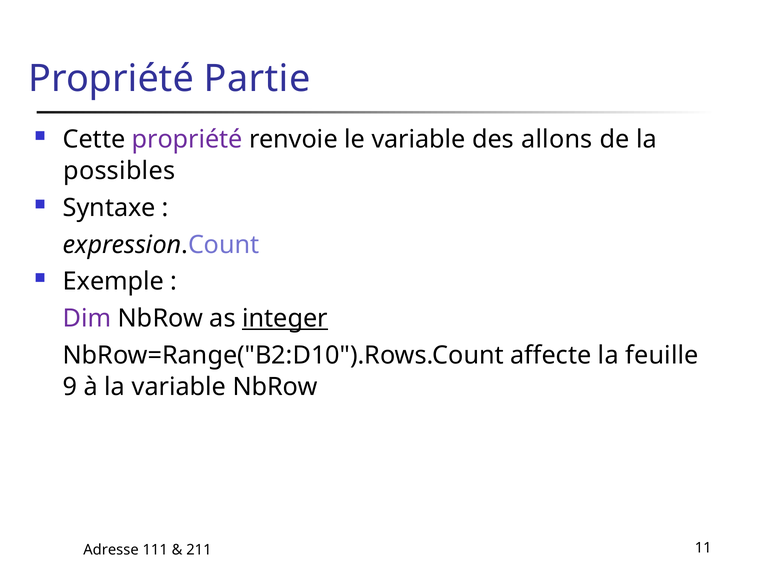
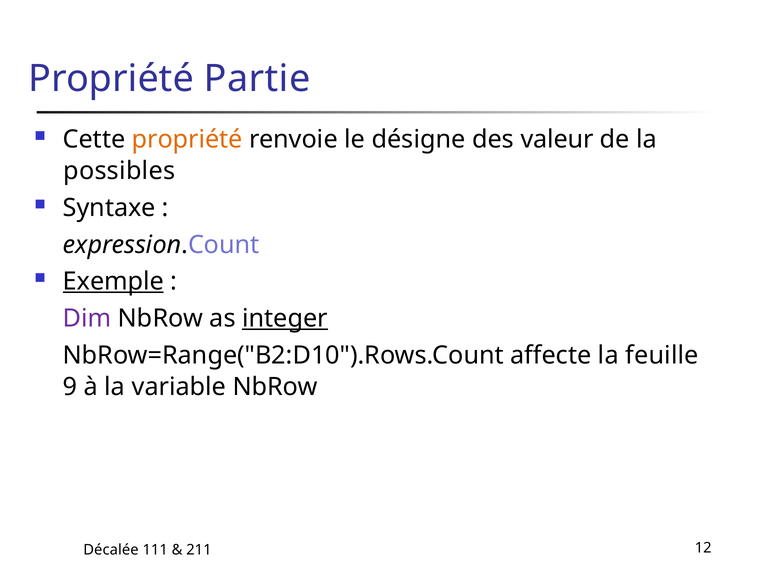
propriété at (187, 139) colour: purple -> orange
le variable: variable -> désigne
allons: allons -> valeur
Exemple underline: none -> present
Adresse: Adresse -> Décalée
11: 11 -> 12
